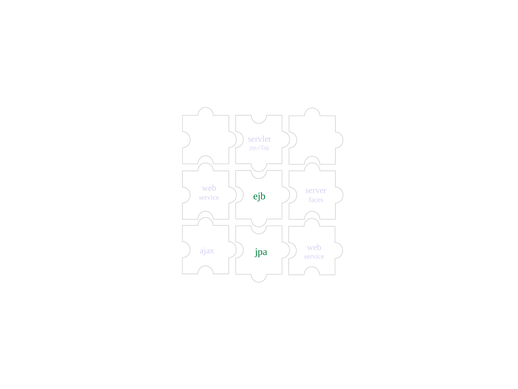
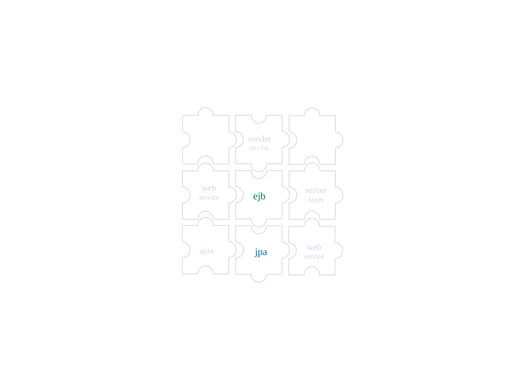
jpa colour: green -> blue
